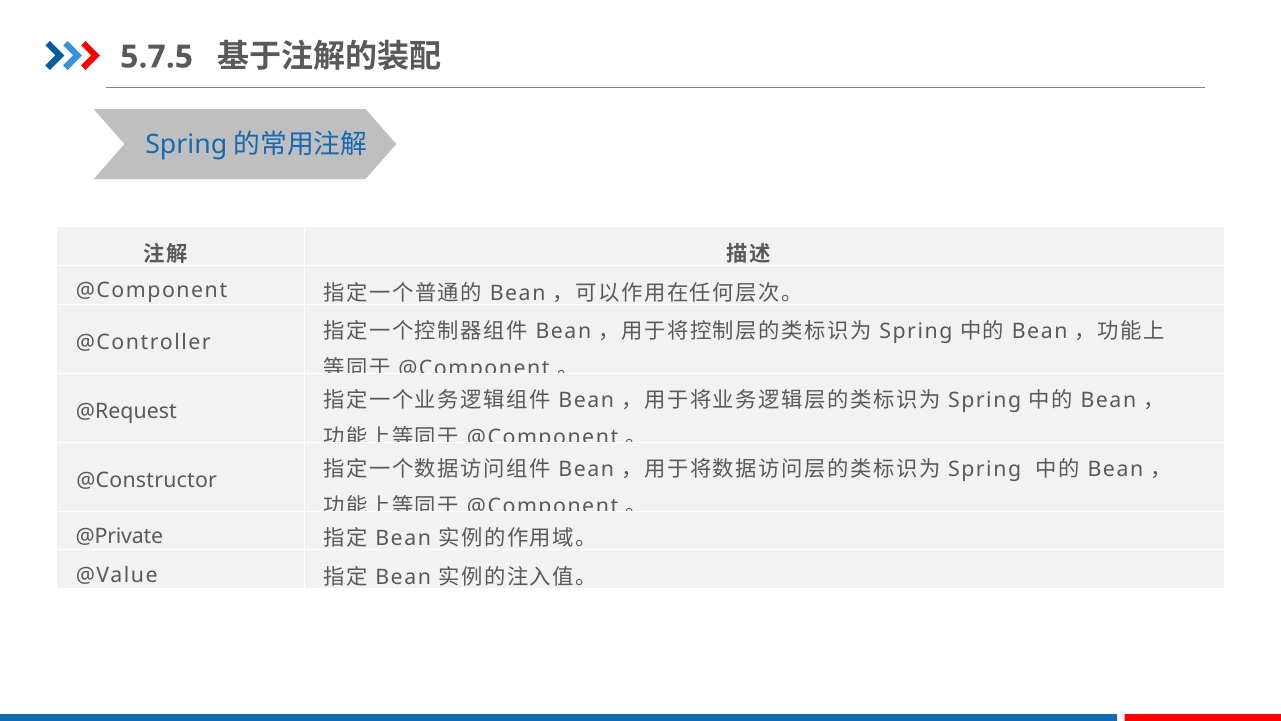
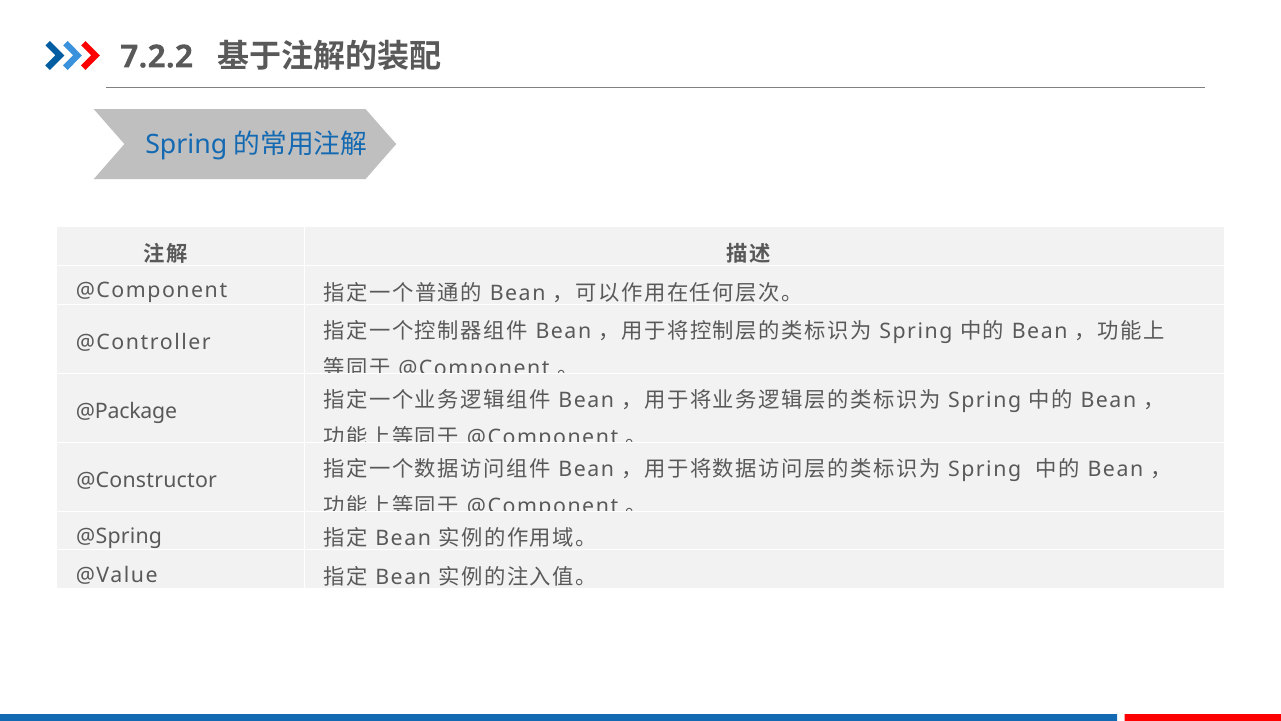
5.7.5: 5.7.5 -> 7.2.2
@Request: @Request -> @Package
@Private: @Private -> @Spring
